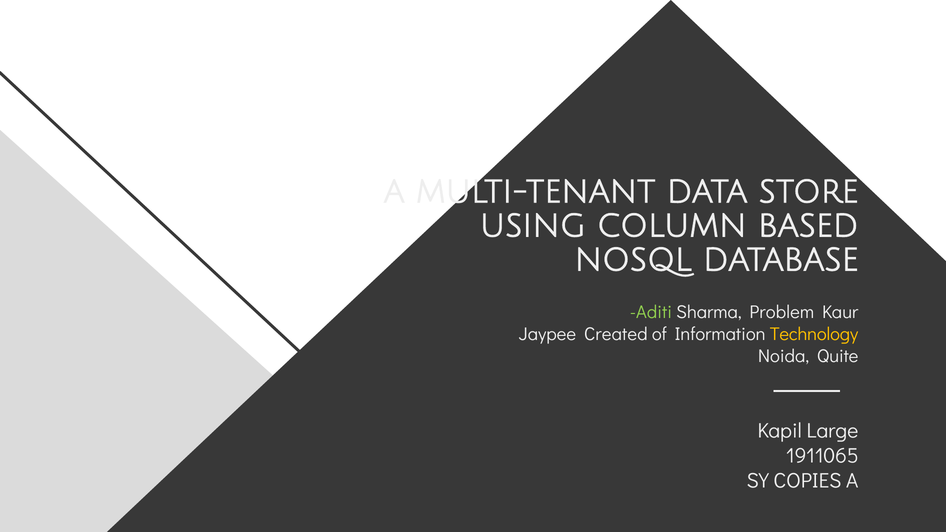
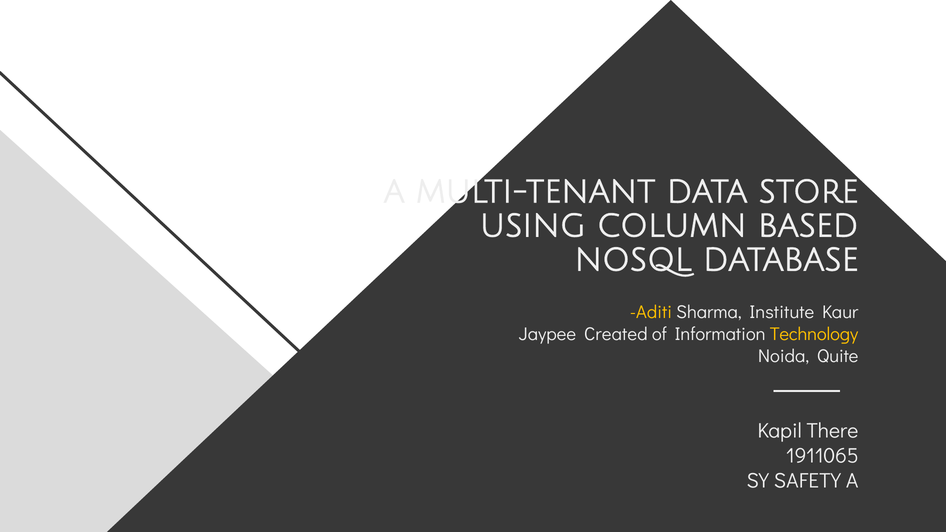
Aditi colour: light green -> yellow
Problem: Problem -> Institute
Large: Large -> There
COPIES: COPIES -> SAFETY
